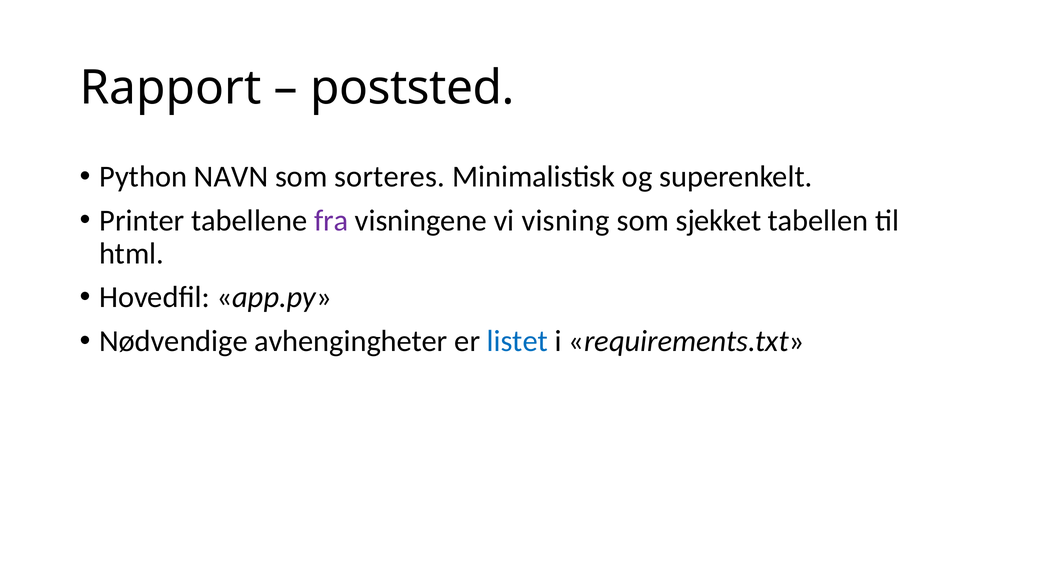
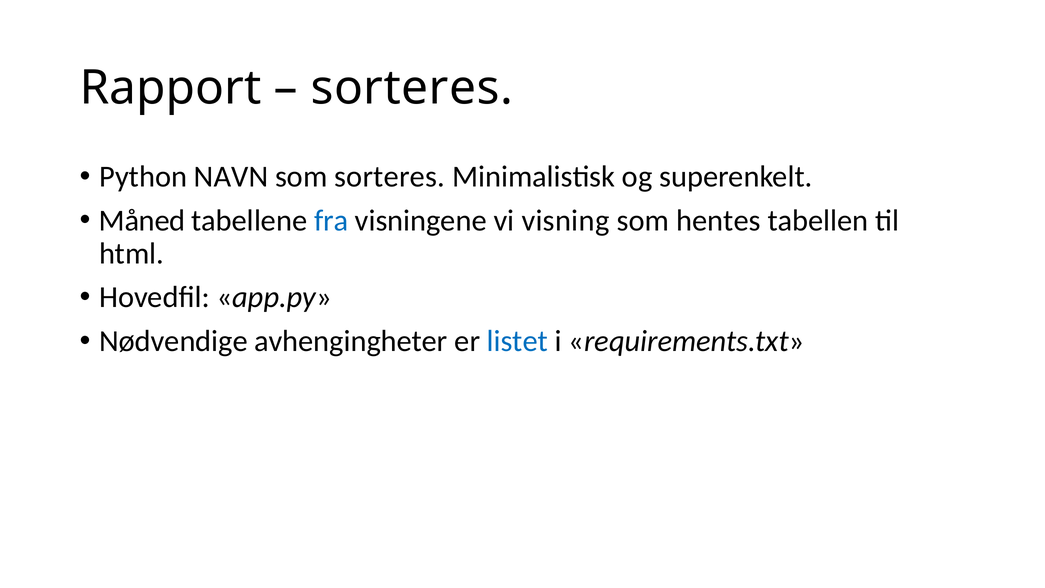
poststed at (412, 88): poststed -> sorteres
Printer: Printer -> Måned
fra colour: purple -> blue
sjekket: sjekket -> hentes
